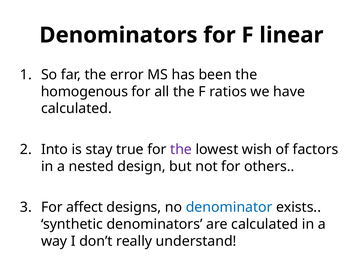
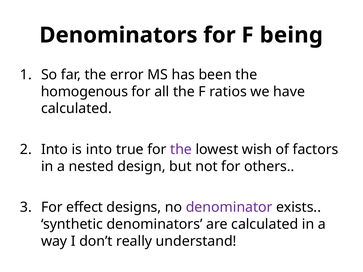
linear: linear -> being
is stay: stay -> into
affect: affect -> effect
denominator colour: blue -> purple
